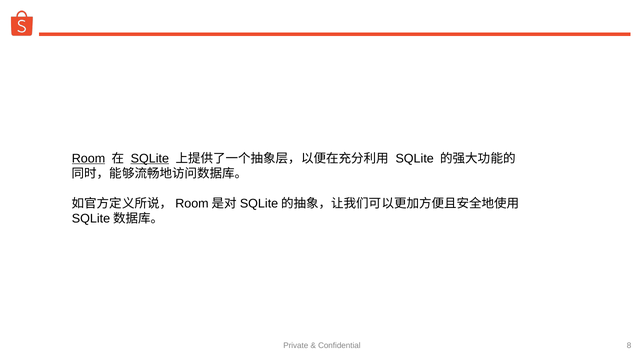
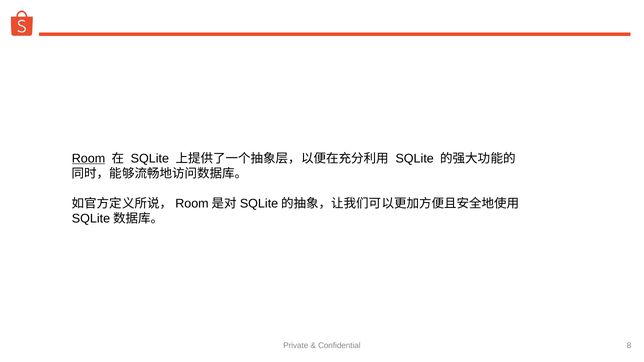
SQLite at (150, 159) underline: present -> none
